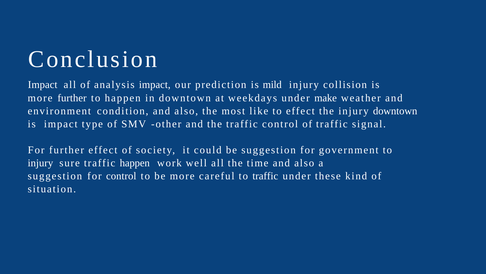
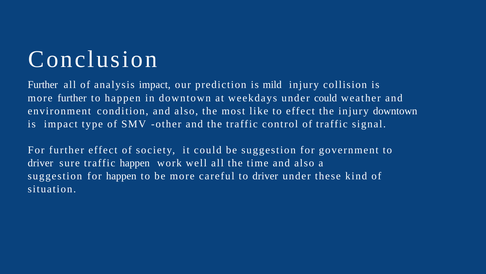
Impact at (43, 85): Impact -> Further
under make: make -> could
injury at (40, 163): injury -> driver
for control: control -> happen
careful to traffic: traffic -> driver
